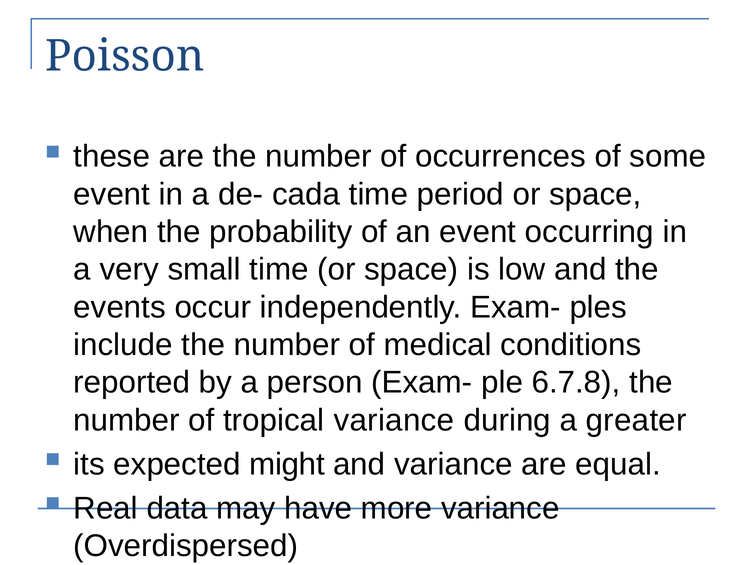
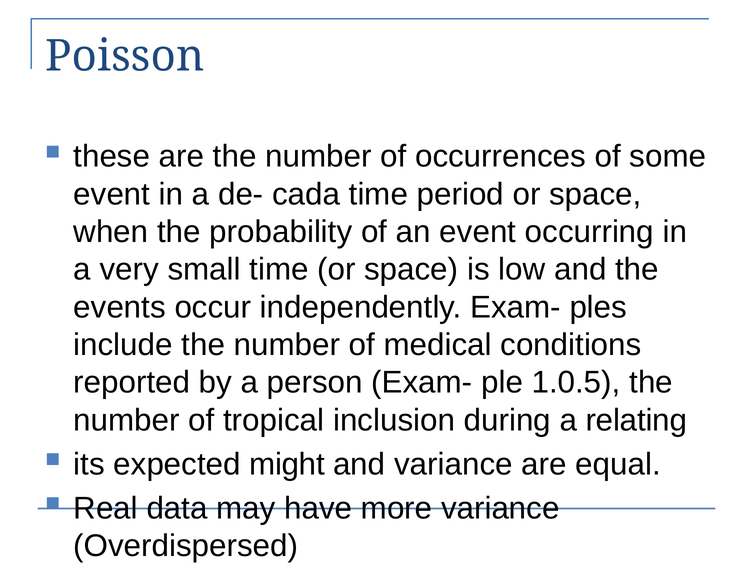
6.7.8: 6.7.8 -> 1.0.5
tropical variance: variance -> inclusion
greater: greater -> relating
